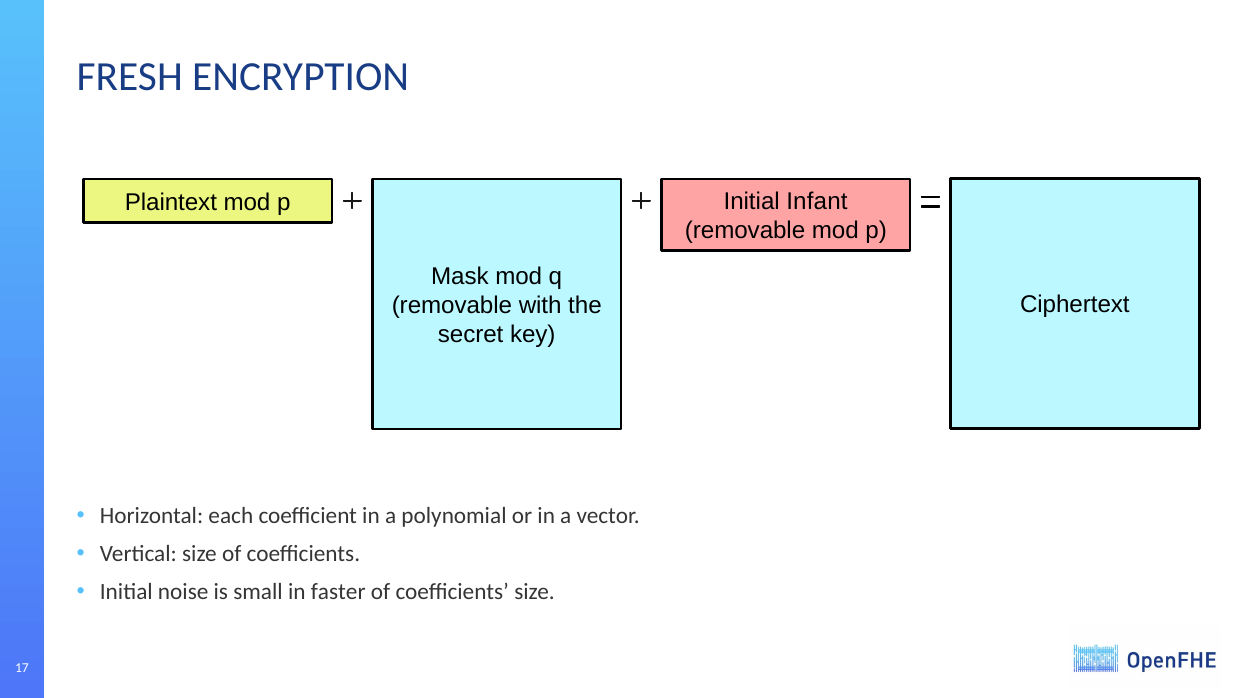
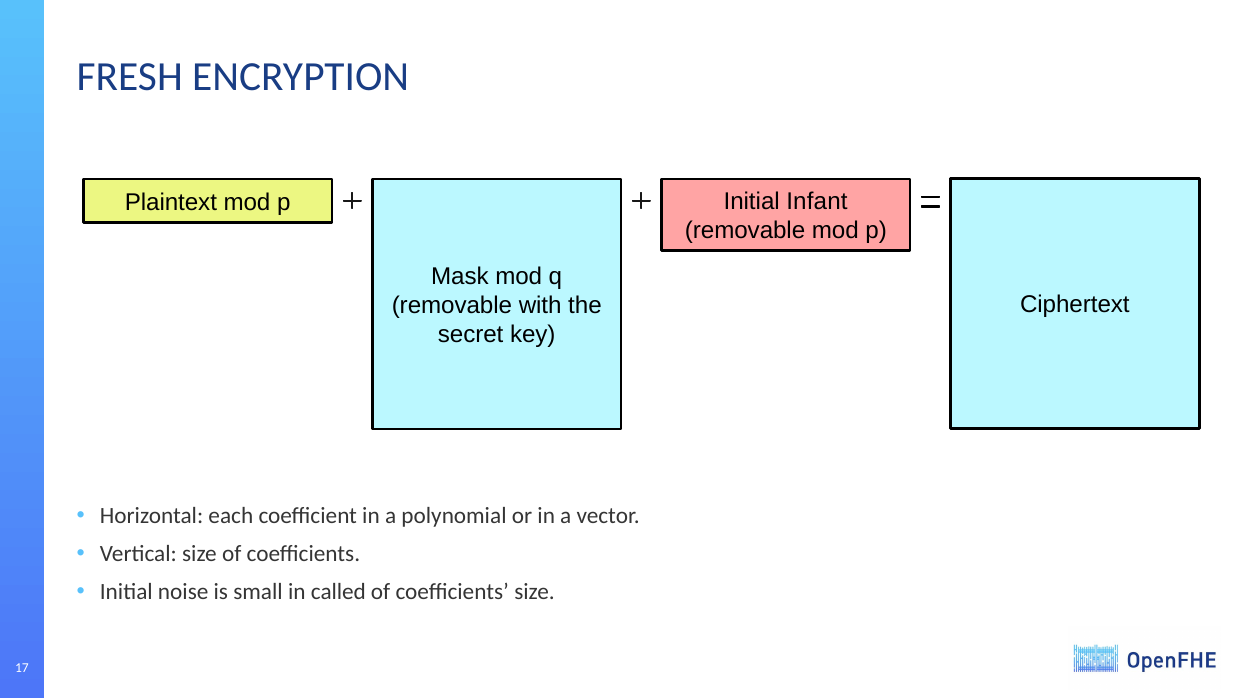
faster: faster -> called
